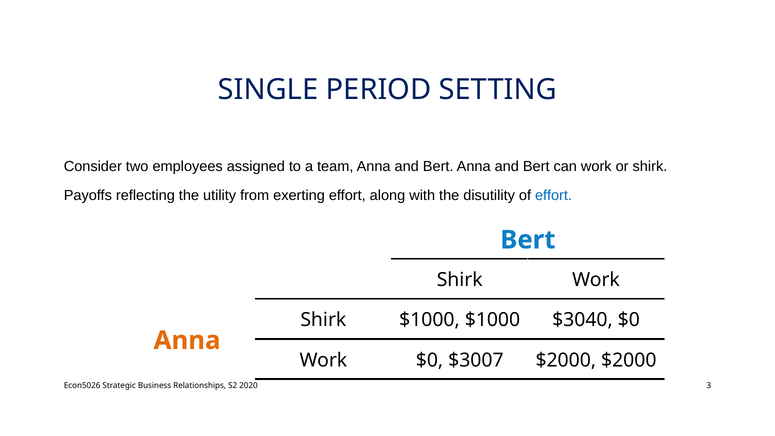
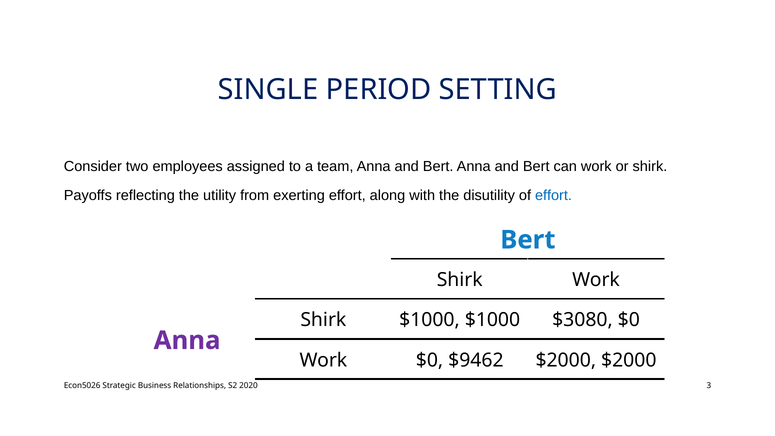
$3040: $3040 -> $3080
Anna at (187, 340) colour: orange -> purple
$3007: $3007 -> $9462
